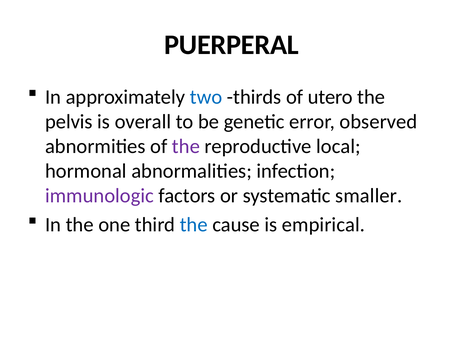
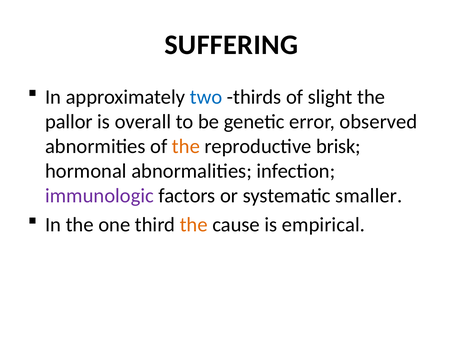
PUERPERAL: PUERPERAL -> SUFFERING
utero: utero -> slight
pelvis: pelvis -> pallor
the at (186, 147) colour: purple -> orange
local: local -> brisk
the at (194, 225) colour: blue -> orange
